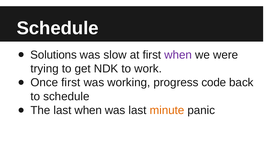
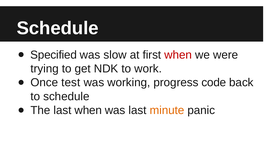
Solutions: Solutions -> Specified
when at (178, 55) colour: purple -> red
Once first: first -> test
